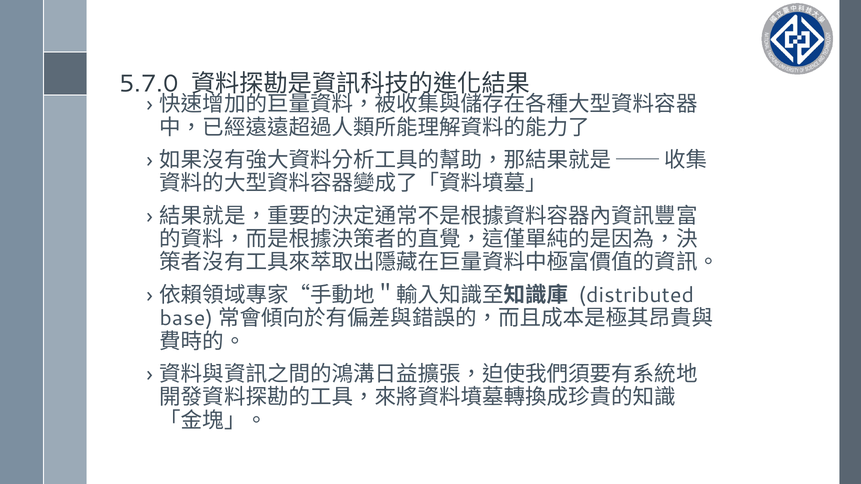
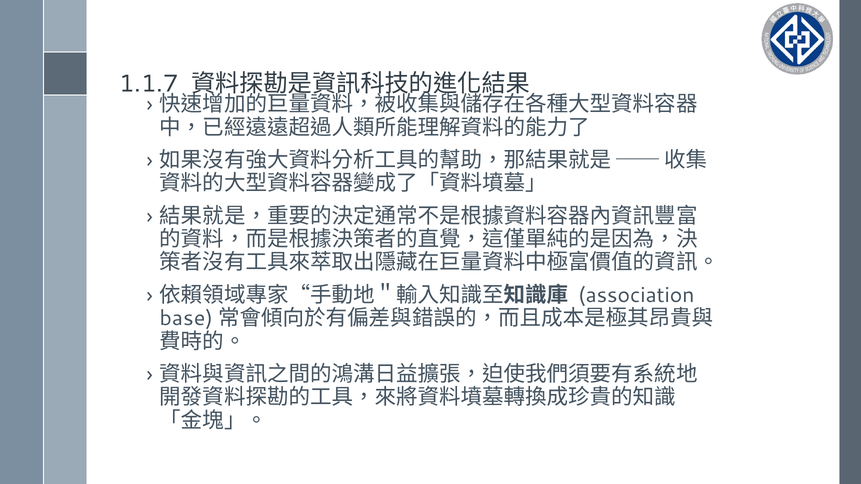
5.7.0: 5.7.0 -> 1.1.7
distributed: distributed -> association
